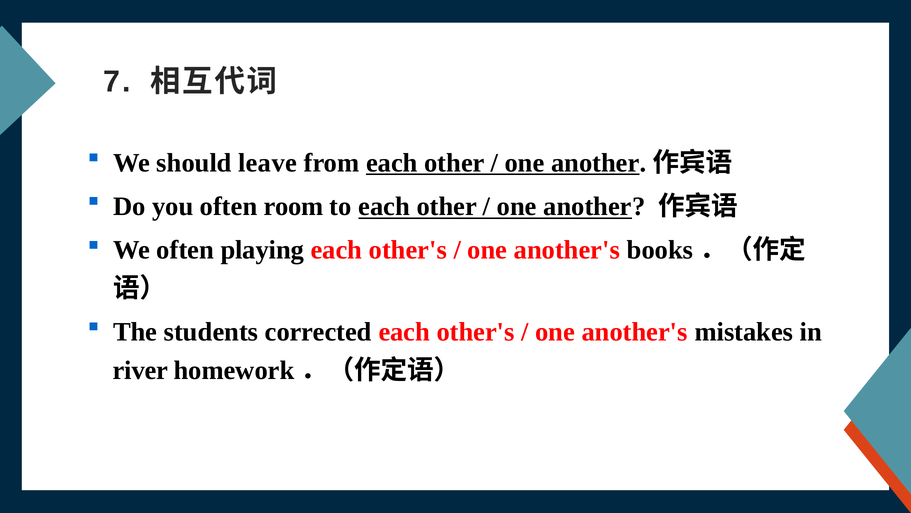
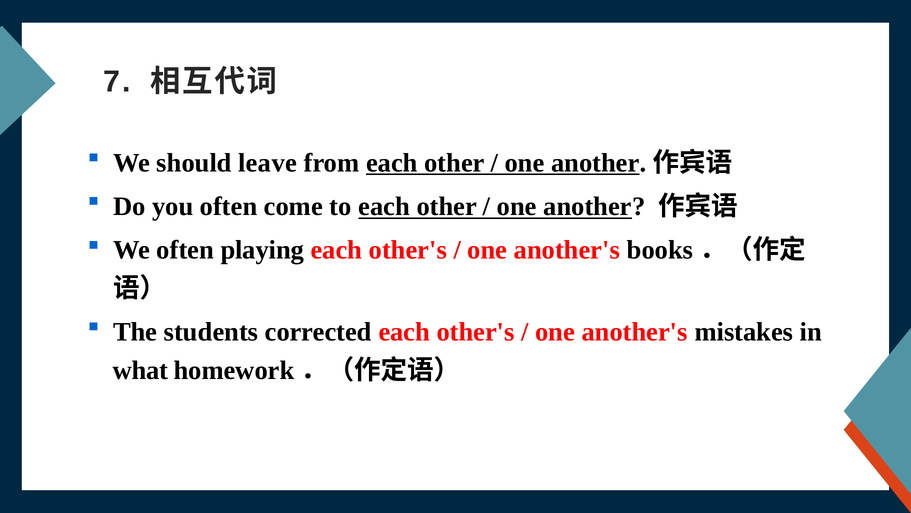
room: room -> come
river: river -> what
